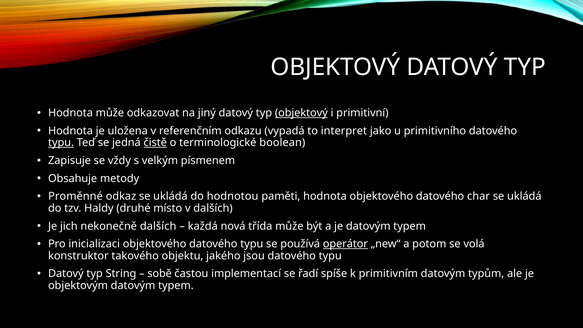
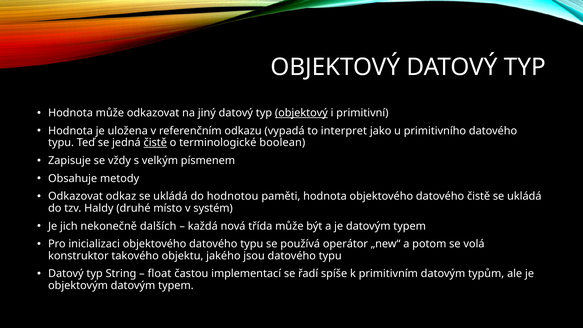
typu at (61, 143) underline: present -> none
Proměnné at (75, 196): Proměnné -> Odkazovat
datového char: char -> čistě
v dalších: dalších -> systém
operátor underline: present -> none
sobě: sobě -> float
